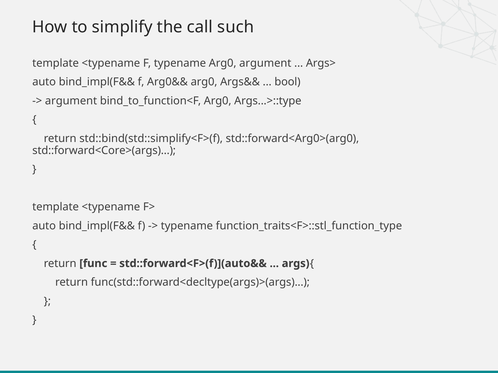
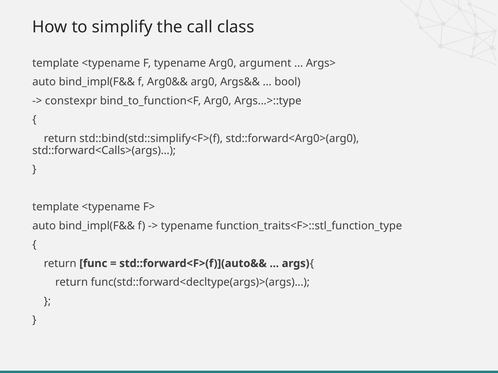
such: such -> class
argument at (71, 101): argument -> constexpr
std::forward<Core>(args: std::forward<Core>(args -> std::forward<Calls>(args
